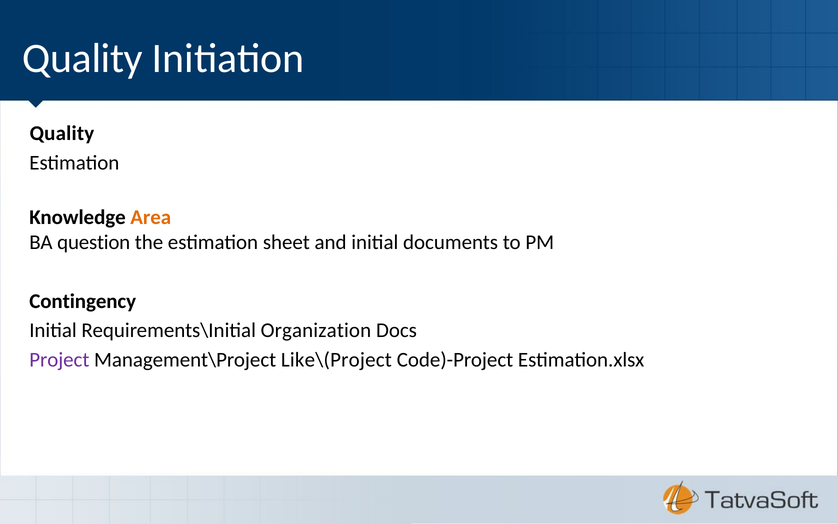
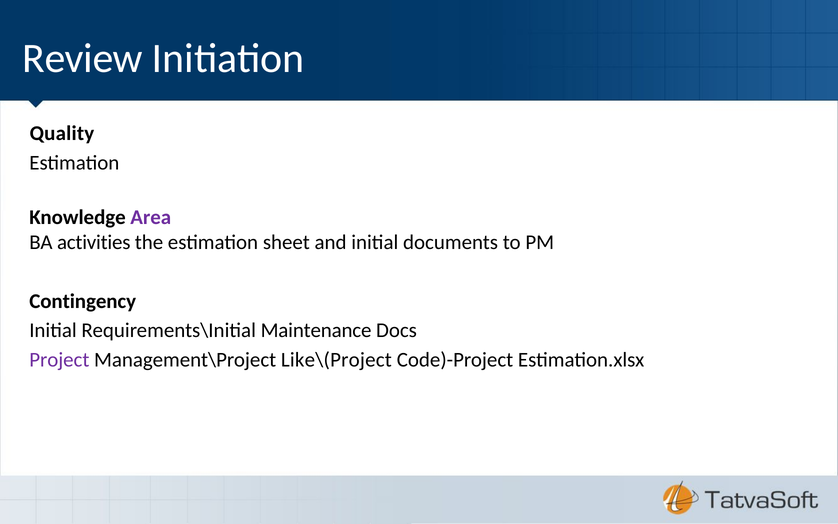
Quality at (83, 58): Quality -> Review
Area colour: orange -> purple
question: question -> activities
Organization: Organization -> Maintenance
